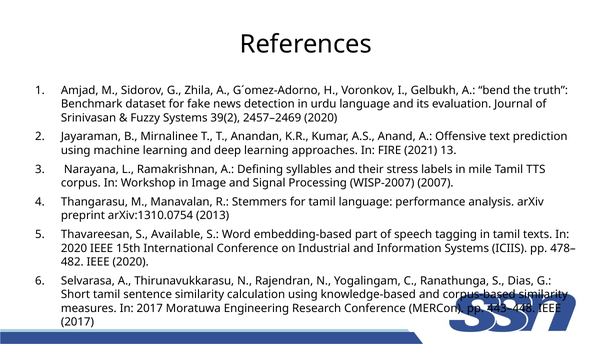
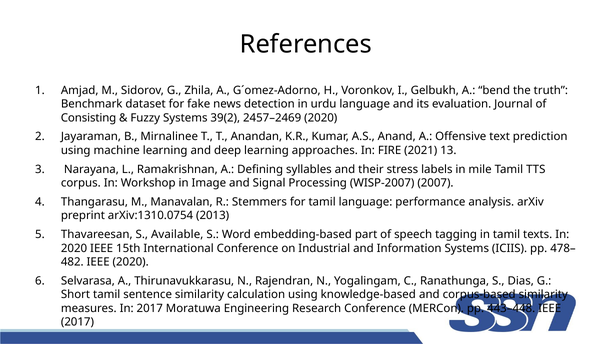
Srinivasan: Srinivasan -> Consisting
